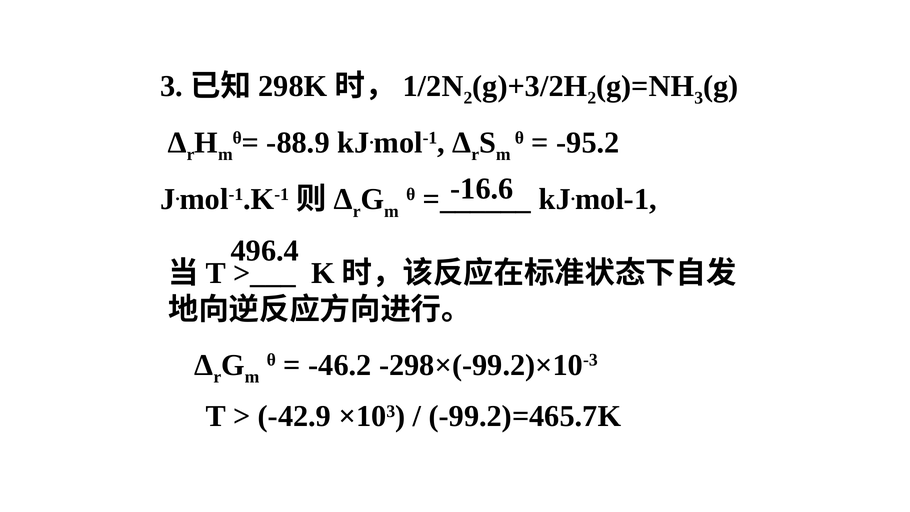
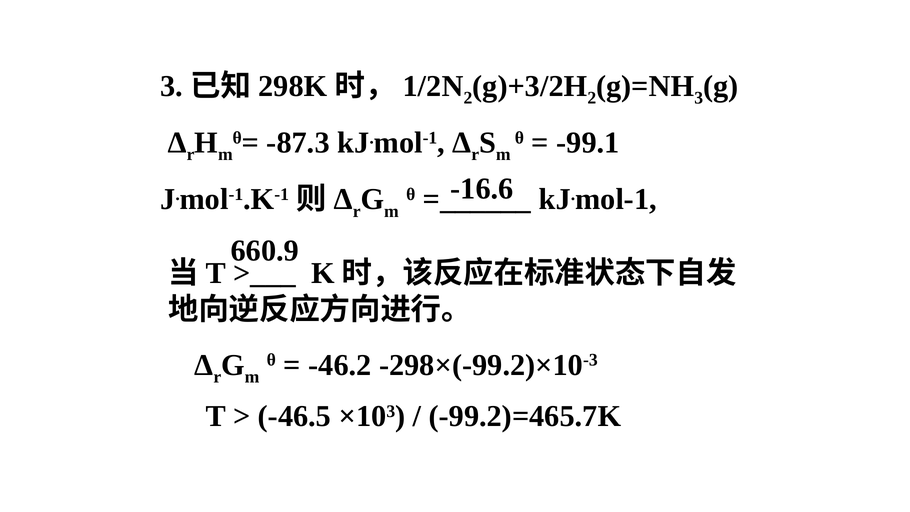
-88.9: -88.9 -> -87.3
-95.2: -95.2 -> -99.1
496.4: 496.4 -> 660.9
-42.9: -42.9 -> -46.5
